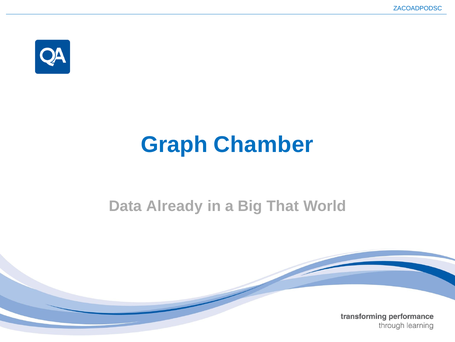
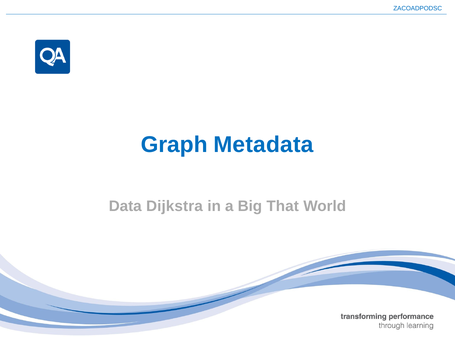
Chamber: Chamber -> Metadata
Already: Already -> Dijkstra
